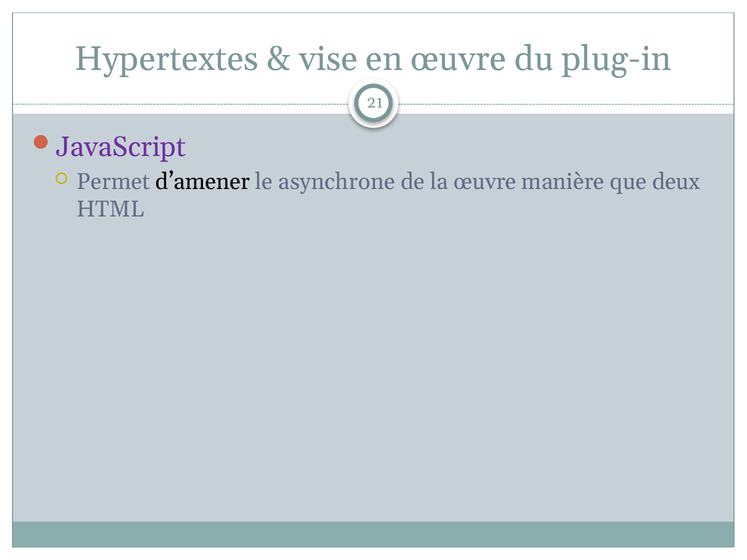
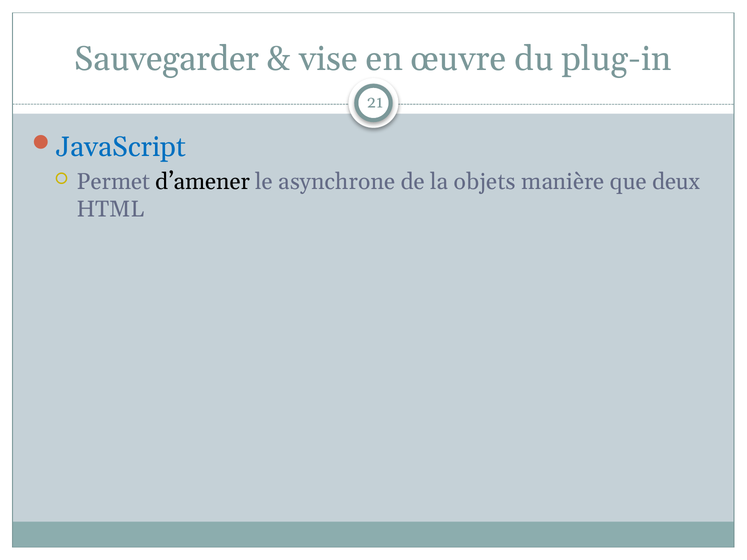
Hypertextes: Hypertextes -> Sauvegarder
JavaScript colour: purple -> blue
la œuvre: œuvre -> objets
